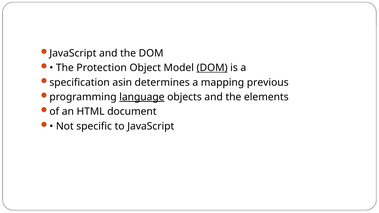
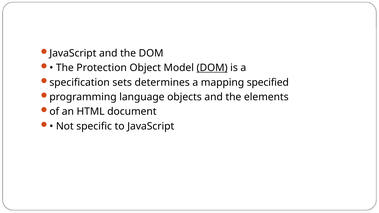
asin: asin -> sets
previous: previous -> specified
language underline: present -> none
